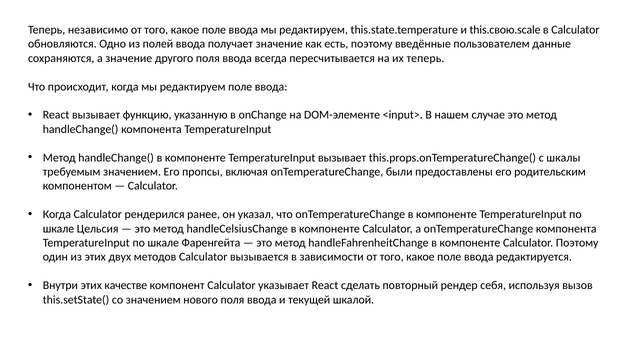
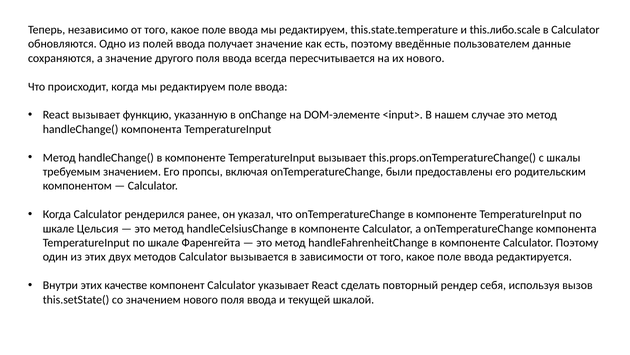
this.свою.scale: this.свою.scale -> this.либо.scale
их теперь: теперь -> нового
